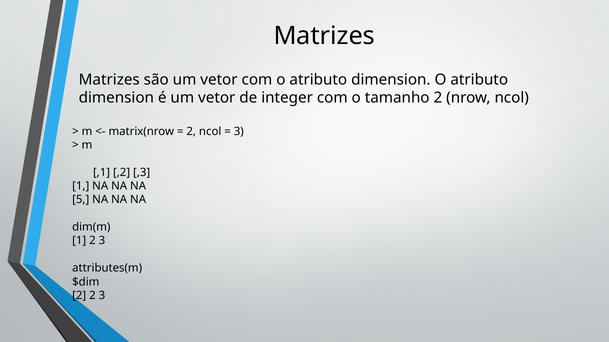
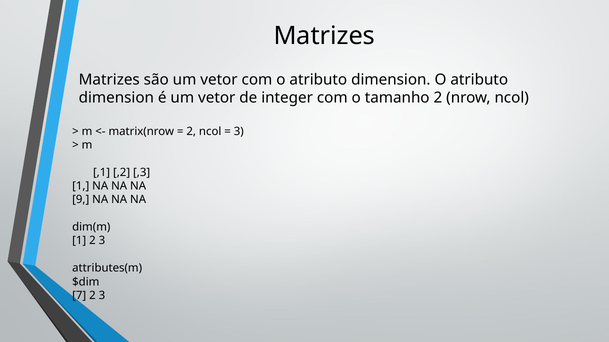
5: 5 -> 9
2 at (79, 296): 2 -> 7
